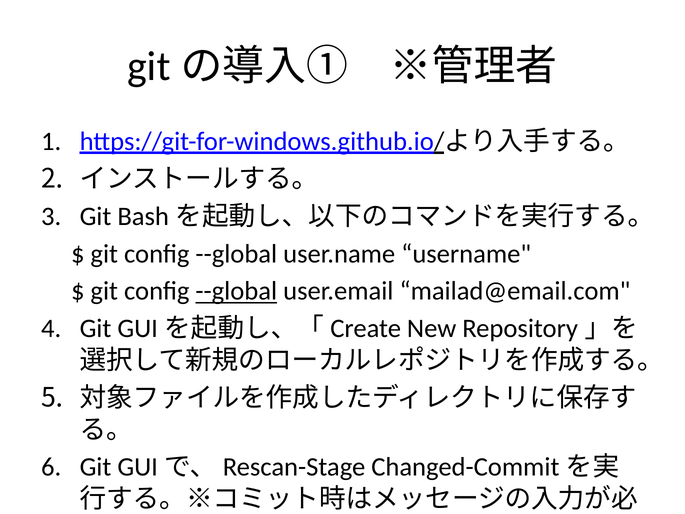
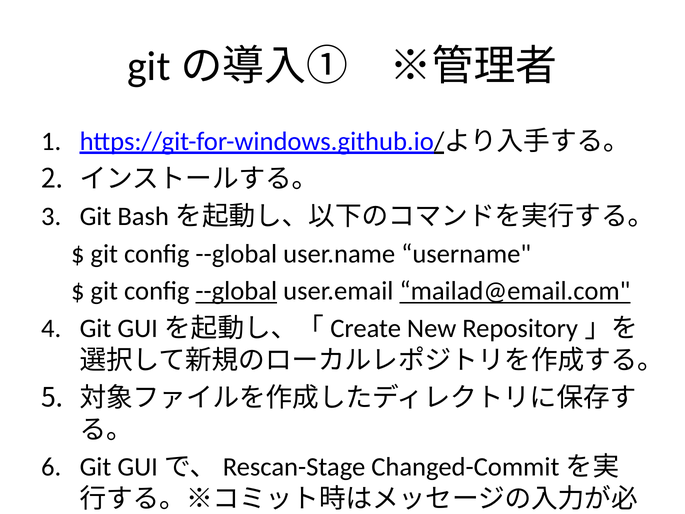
mailad@email.com underline: none -> present
